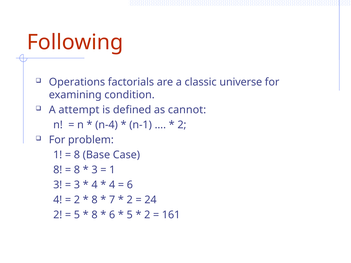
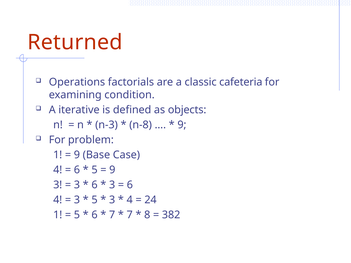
Following: Following -> Returned
universe: universe -> cafeteria
attempt: attempt -> iterative
cannot: cannot -> objects
n-4: n-4 -> n-3
n-1: n-1 -> n-8
2 at (182, 125): 2 -> 9
8 at (77, 155): 8 -> 9
8 at (58, 170): 8 -> 4
8 at (77, 170): 8 -> 6
3 at (95, 170): 3 -> 5
1 at (112, 170): 1 -> 9
4 at (95, 185): 4 -> 6
4 at (112, 185): 4 -> 3
2 at (77, 200): 2 -> 3
8 at (95, 200): 8 -> 5
7 at (112, 200): 7 -> 3
2 at (130, 200): 2 -> 4
2 at (58, 215): 2 -> 1
8 at (95, 215): 8 -> 6
6 at (112, 215): 6 -> 7
5 at (130, 215): 5 -> 7
2 at (147, 215): 2 -> 8
161: 161 -> 382
